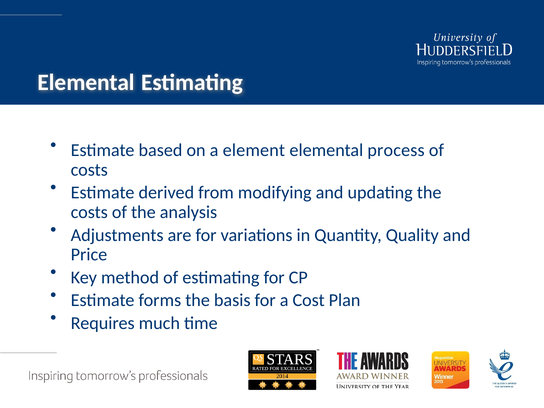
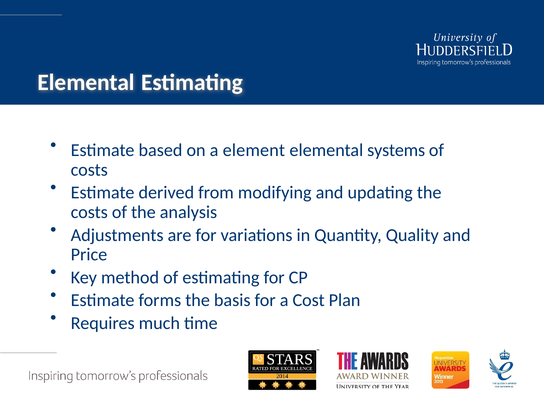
process: process -> systems
